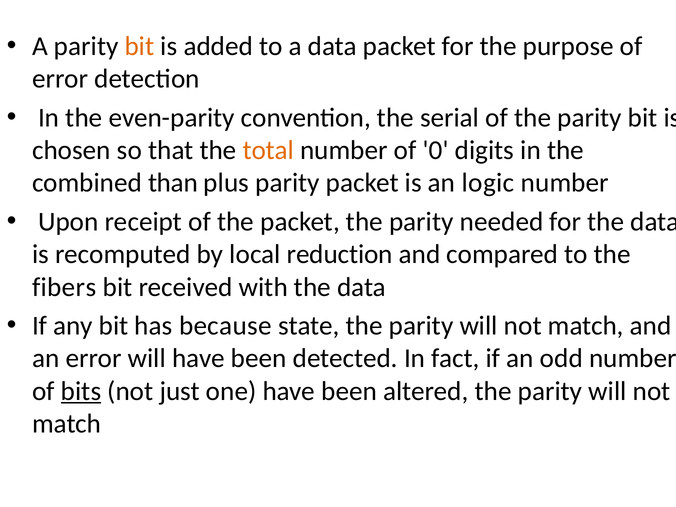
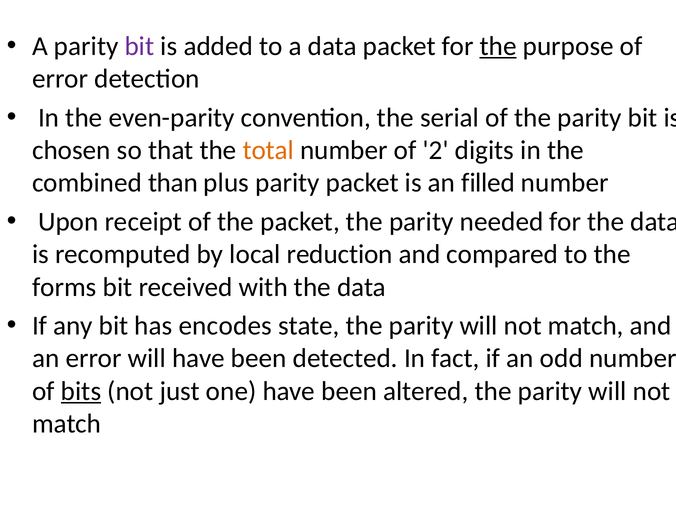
bit at (139, 46) colour: orange -> purple
the at (498, 46) underline: none -> present
0: 0 -> 2
logic: logic -> filled
fibers: fibers -> forms
because: because -> encodes
